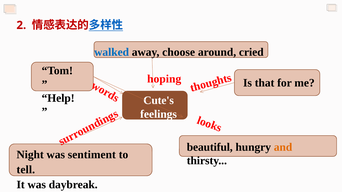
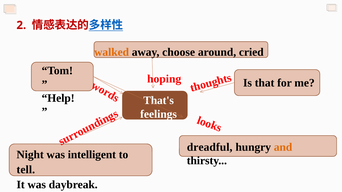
walked colour: blue -> orange
Cute's: Cute's -> That's
beautiful: beautiful -> dreadful
sentiment: sentiment -> intelligent
